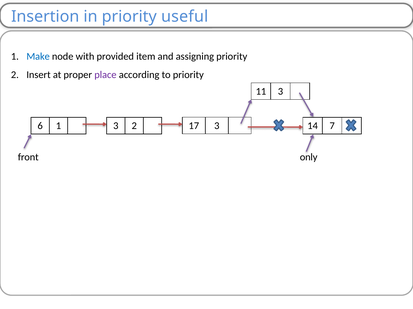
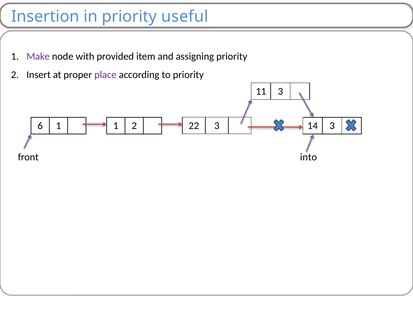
Make colour: blue -> purple
1 3: 3 -> 1
17: 17 -> 22
14 7: 7 -> 3
only: only -> into
